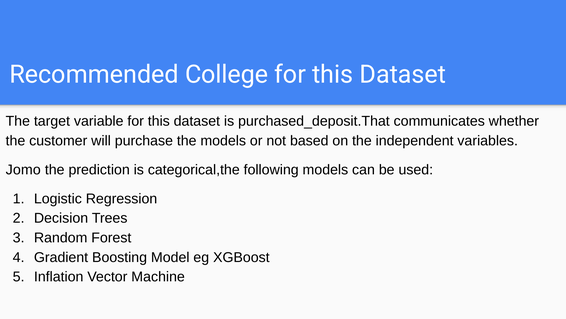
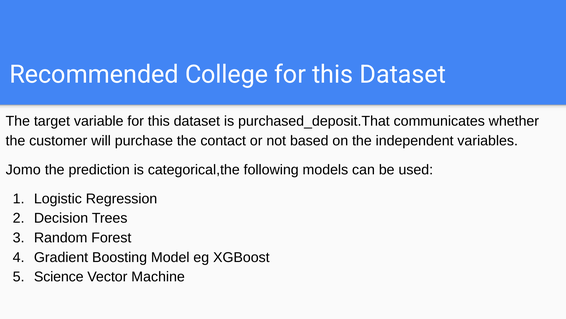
the models: models -> contact
Inflation: Inflation -> Science
